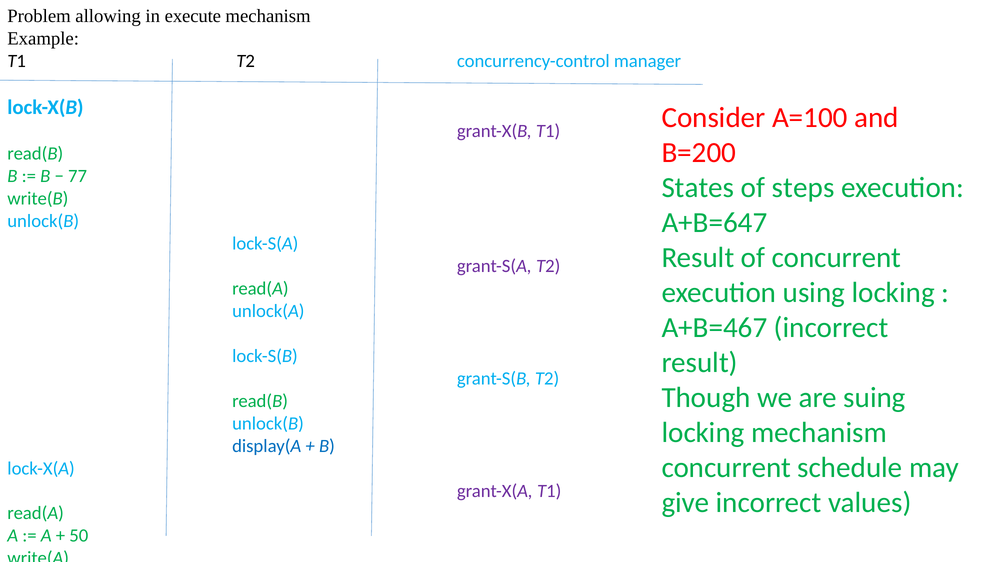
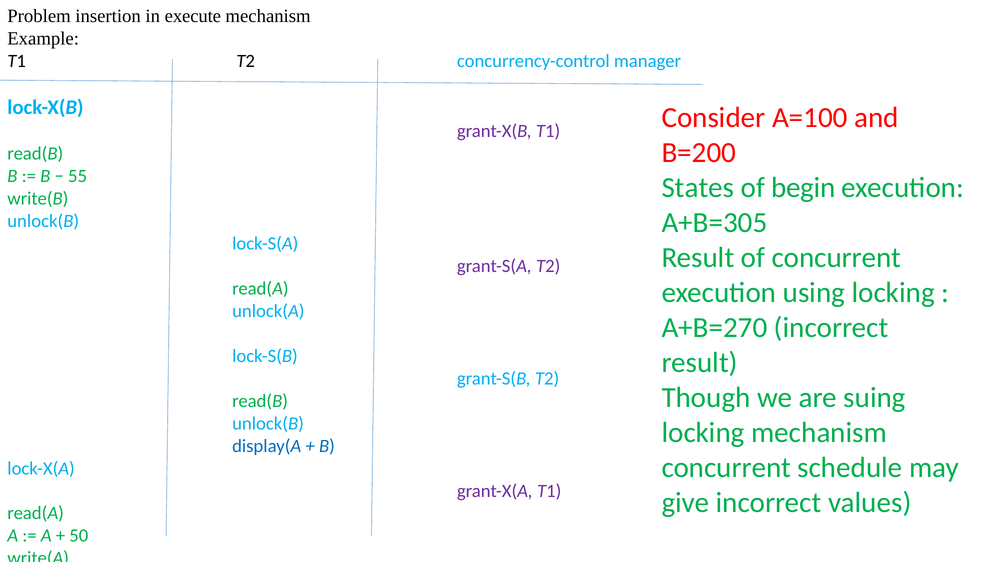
allowing: allowing -> insertion
77: 77 -> 55
steps: steps -> begin
A+B=647: A+B=647 -> A+B=305
A+B=467: A+B=467 -> A+B=270
